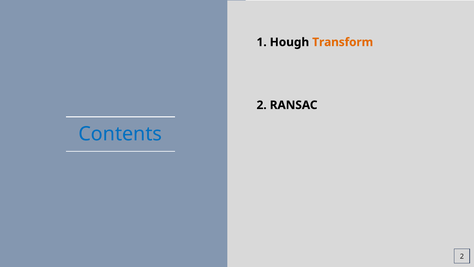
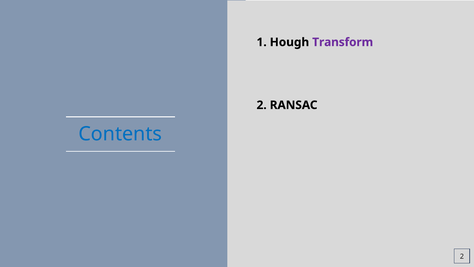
Transform colour: orange -> purple
